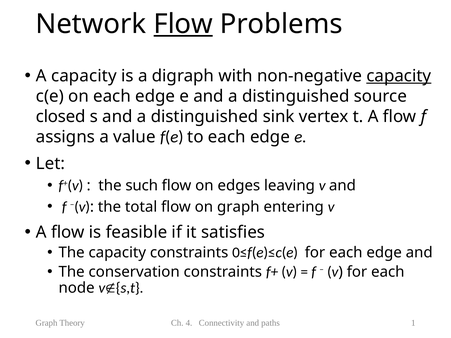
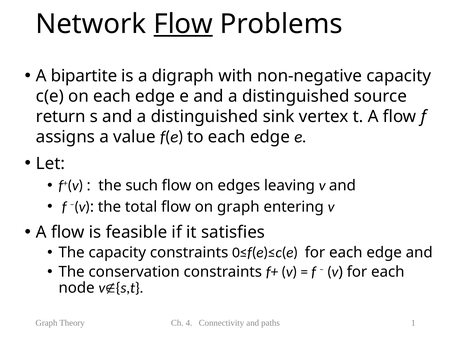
A capacity: capacity -> bipartite
capacity at (399, 76) underline: present -> none
closed: closed -> return
